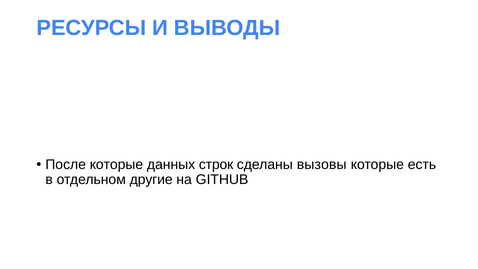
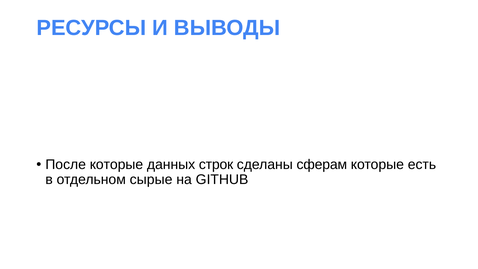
вызовы: вызовы -> сферам
другие: другие -> сырые
